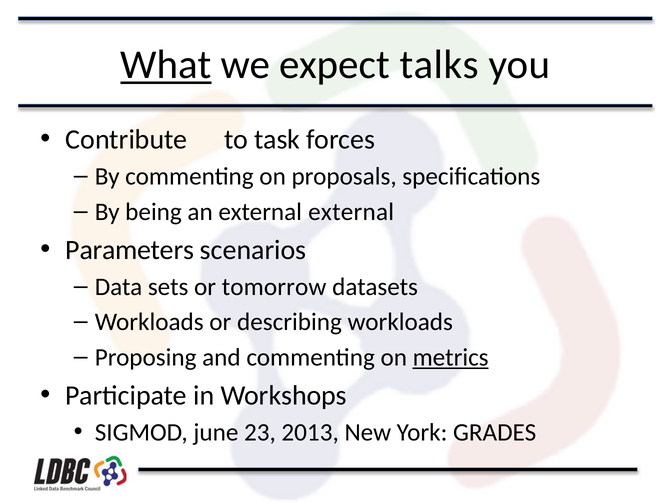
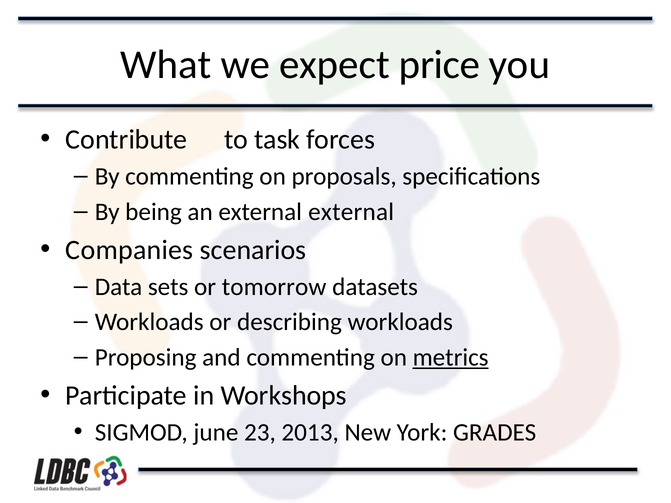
What underline: present -> none
talks: talks -> price
Parameters: Parameters -> Companies
